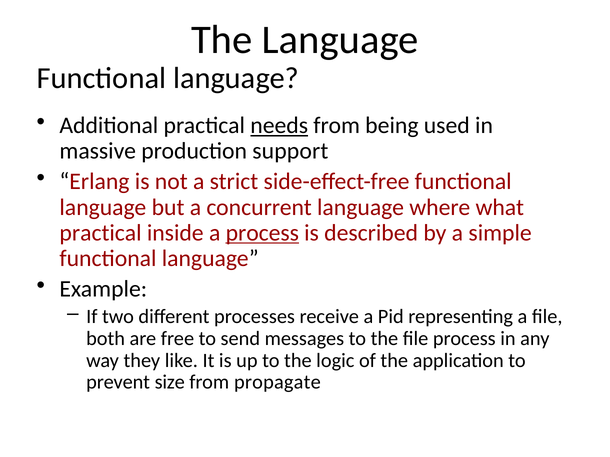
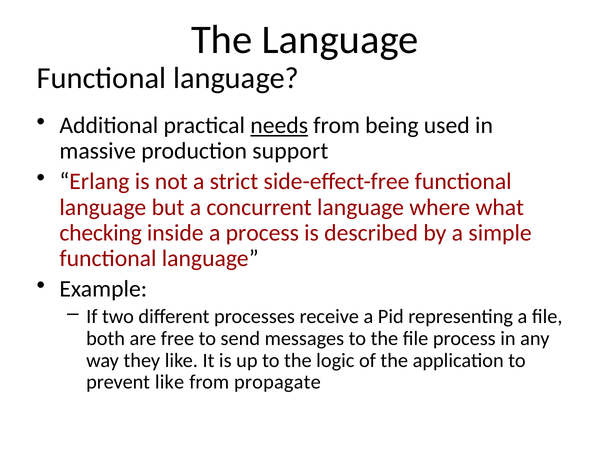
practical at (101, 233): practical -> checking
process at (262, 233) underline: present -> none
prevent size: size -> like
